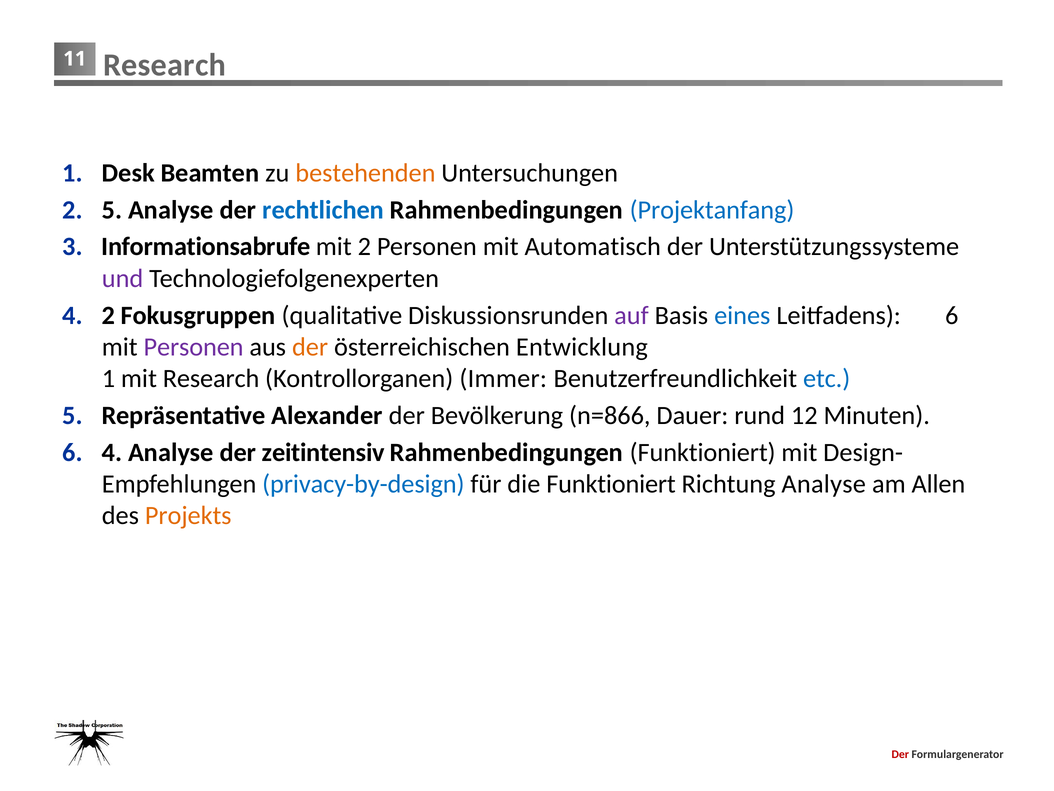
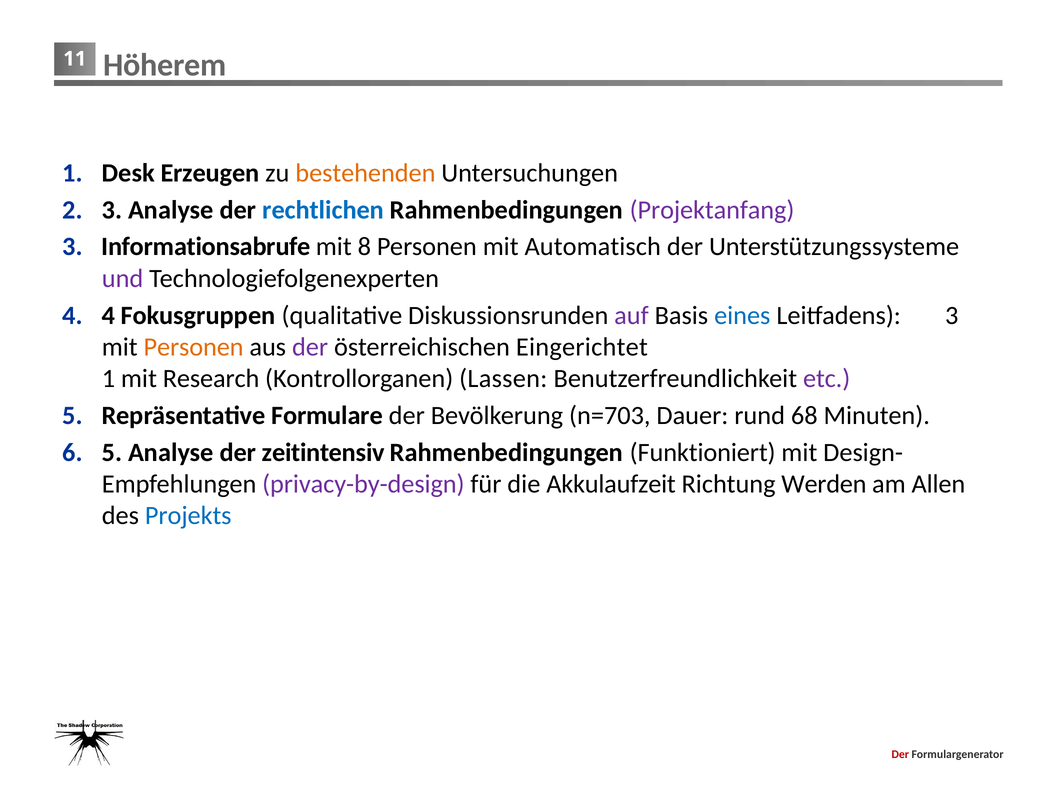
Research at (165, 65): Research -> Höherem
Beamten: Beamten -> Erzeugen
2 5: 5 -> 3
Projektanfang colour: blue -> purple
mit 2: 2 -> 8
2 at (108, 315): 2 -> 4
Leitfadens 6: 6 -> 3
Personen at (194, 347) colour: purple -> orange
der at (310, 347) colour: orange -> purple
Entwicklung: Entwicklung -> Eingerichtet
Immer: Immer -> Lassen
etc colour: blue -> purple
Alexander: Alexander -> Formulare
n=866: n=866 -> n=703
12: 12 -> 68
4 at (112, 452): 4 -> 5
privacy-by-design colour: blue -> purple
die Funktioniert: Funktioniert -> Akkulaufzeit
Richtung Analyse: Analyse -> Werden
Projekts colour: orange -> blue
